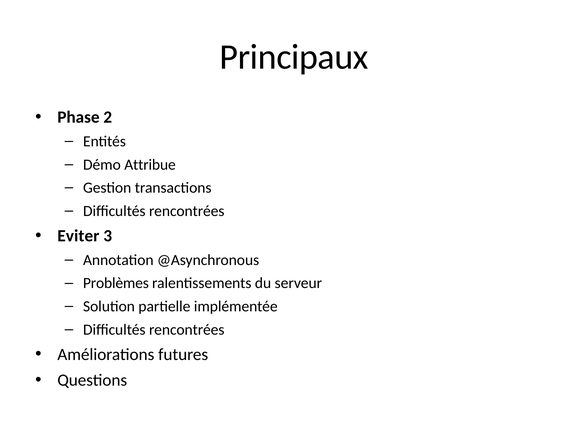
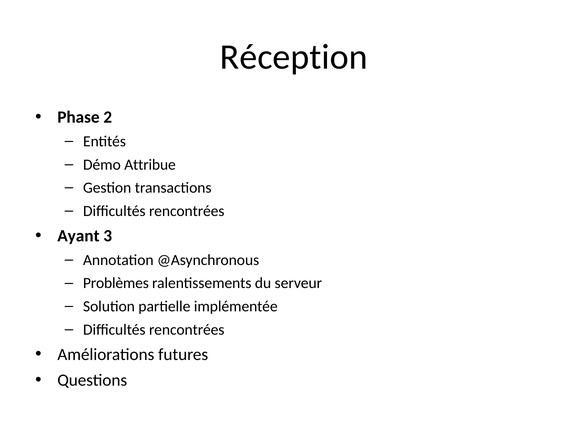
Principaux: Principaux -> Réception
Eviter: Eviter -> Ayant
